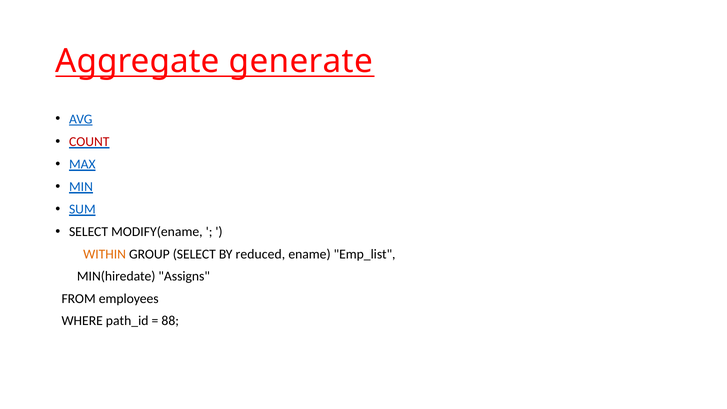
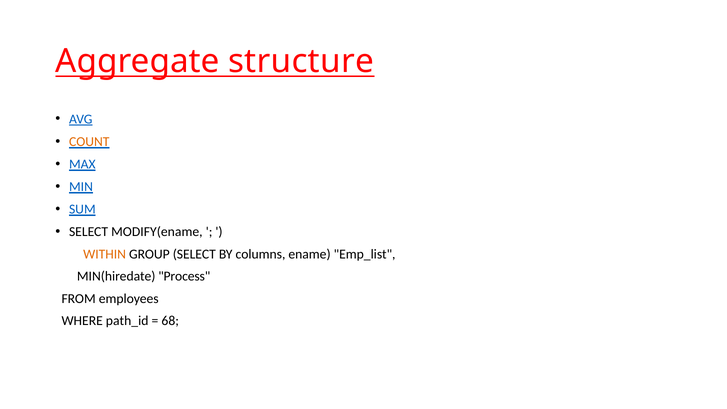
generate: generate -> structure
COUNT colour: red -> orange
reduced: reduced -> columns
Assigns: Assigns -> Process
88: 88 -> 68
